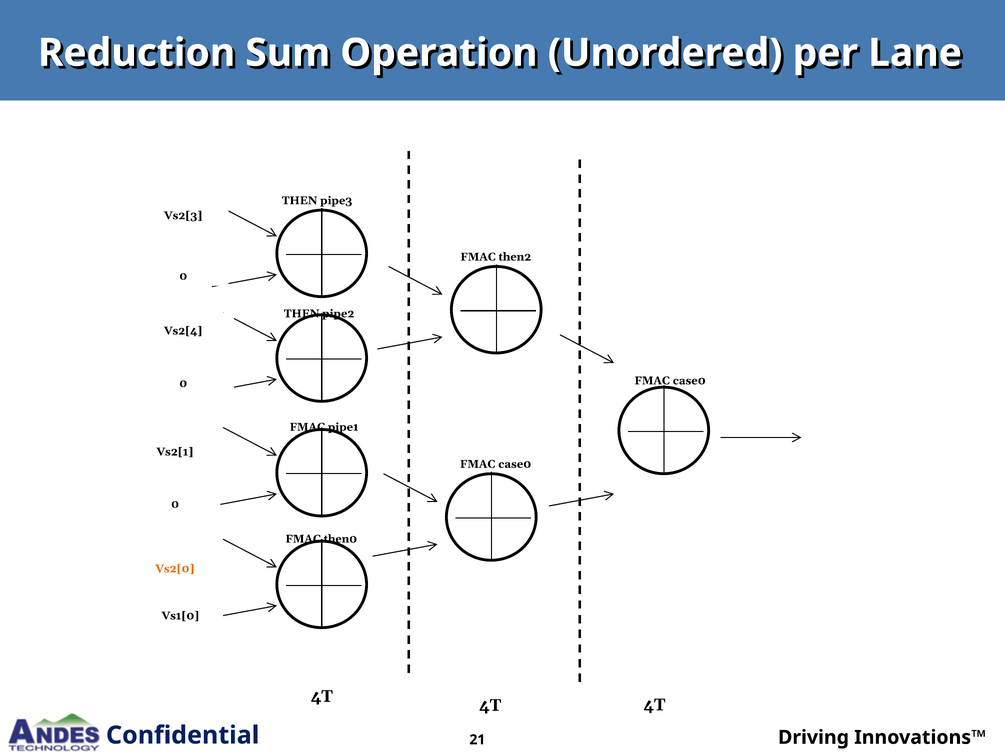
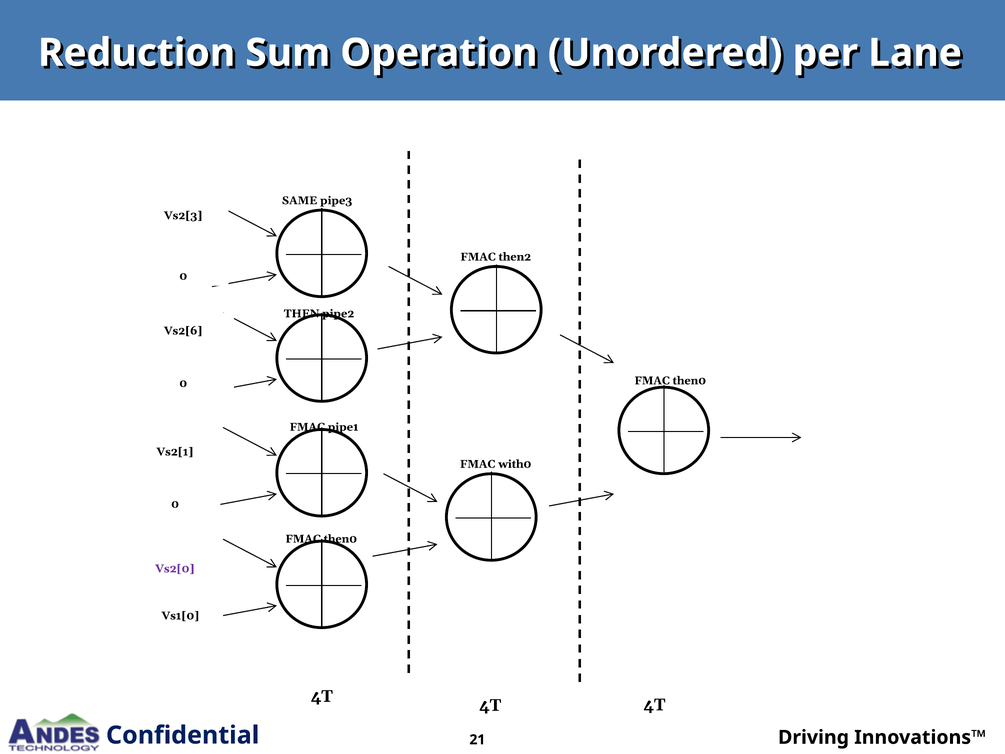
THEN at (300, 200): THEN -> SAME
Vs2[4: Vs2[4 -> Vs2[6
case0 at (689, 381): case0 -> then0
case0 at (515, 464): case0 -> with0
Vs2[0 colour: orange -> purple
